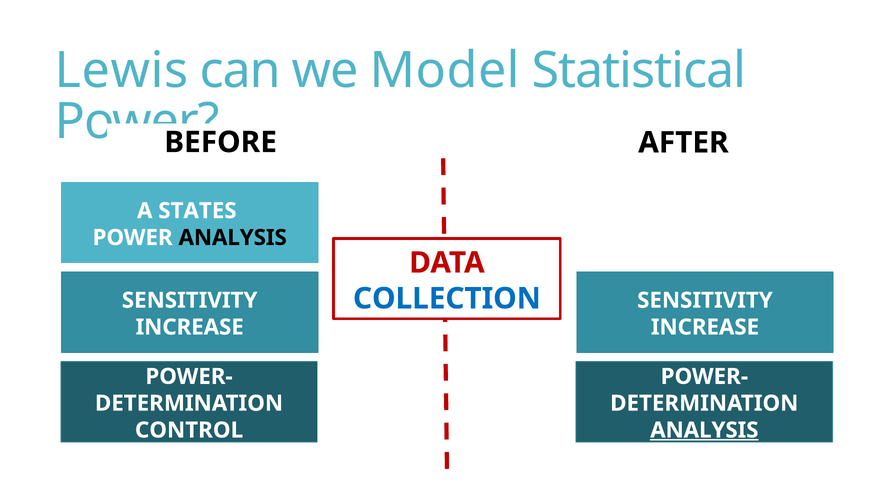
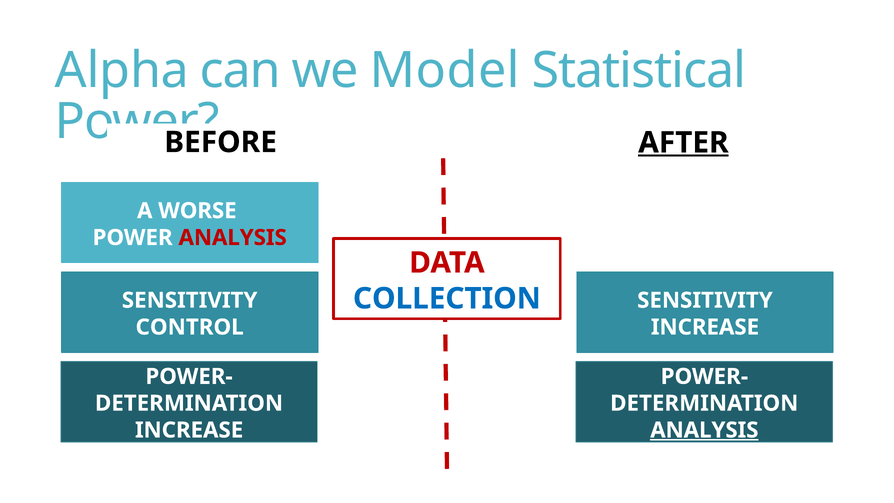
Lewis: Lewis -> Alpha
AFTER underline: none -> present
STATES: STATES -> WORSE
ANALYSIS at (233, 238) colour: black -> red
INCREASE at (190, 327): INCREASE -> CONTROL
CONTROL at (189, 430): CONTROL -> INCREASE
